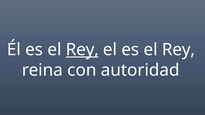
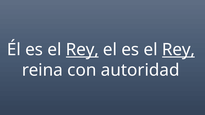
Rey at (178, 50) underline: none -> present
